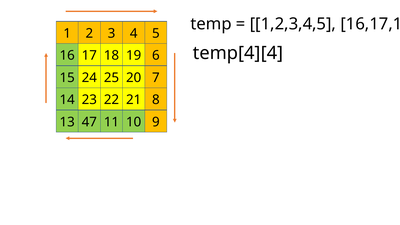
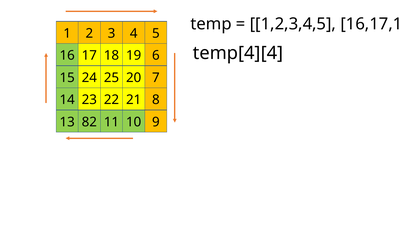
47: 47 -> 82
